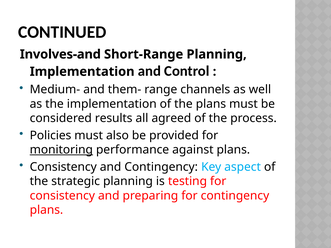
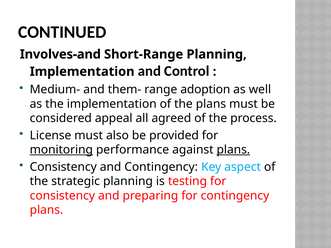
channels: channels -> adoption
results: results -> appeal
Policies: Policies -> License
plans at (233, 150) underline: none -> present
